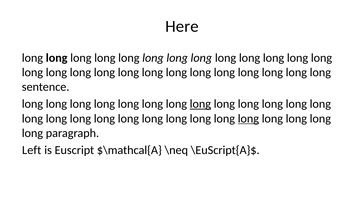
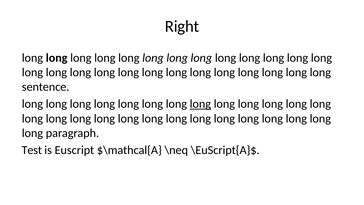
Here: Here -> Right
long at (248, 118) underline: present -> none
Left: Left -> Test
